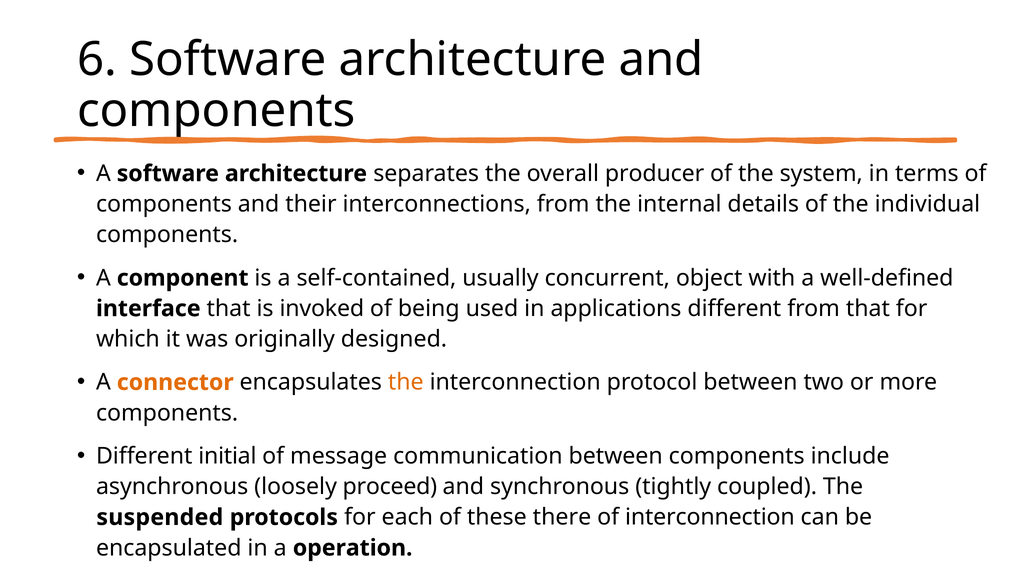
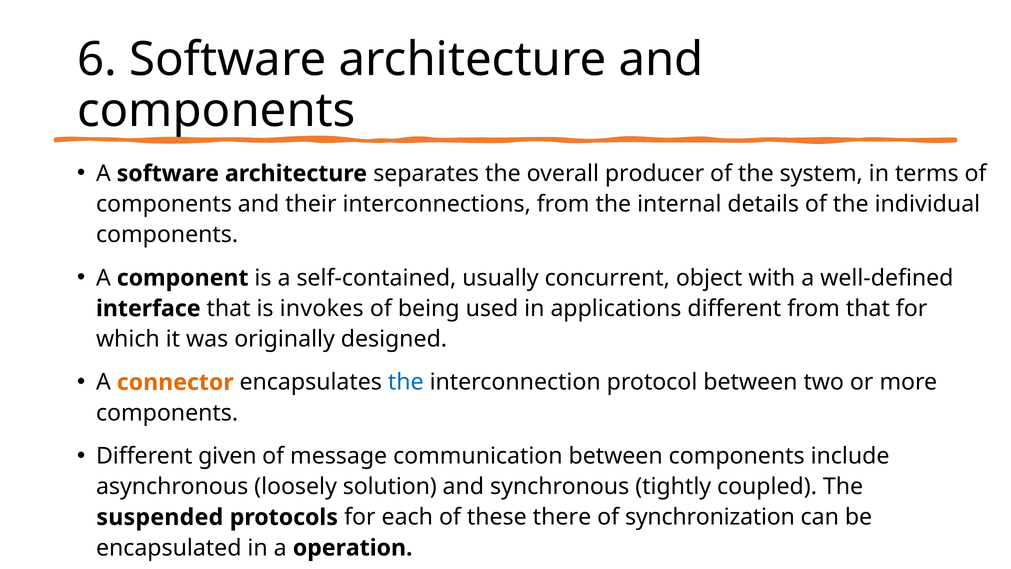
invoked: invoked -> invokes
the at (406, 382) colour: orange -> blue
initial: initial -> given
proceed: proceed -> solution
of interconnection: interconnection -> synchronization
